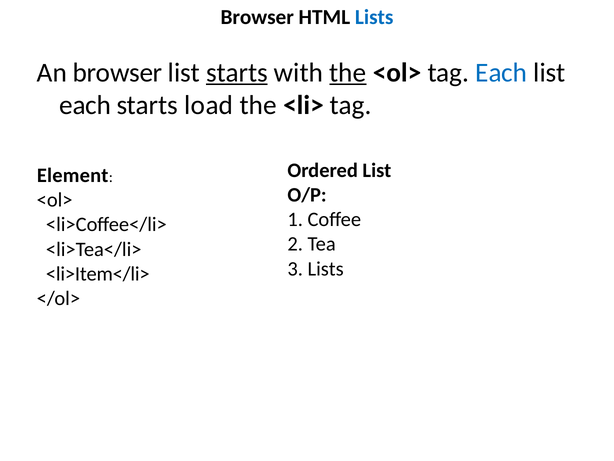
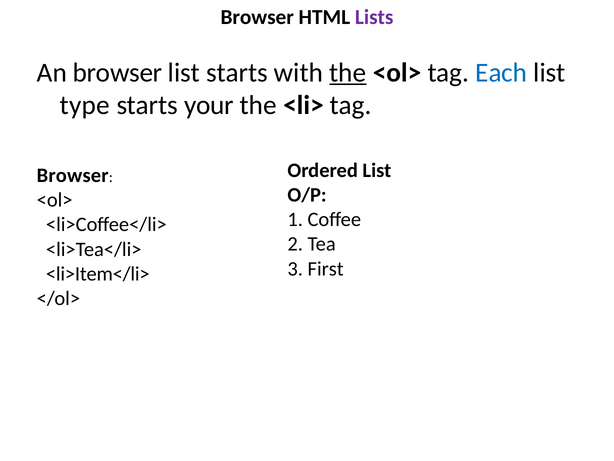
Lists at (374, 17) colour: blue -> purple
starts at (237, 73) underline: present -> none
each at (85, 105): each -> type
load: load -> your
Element at (73, 175): Element -> Browser
3 Lists: Lists -> First
